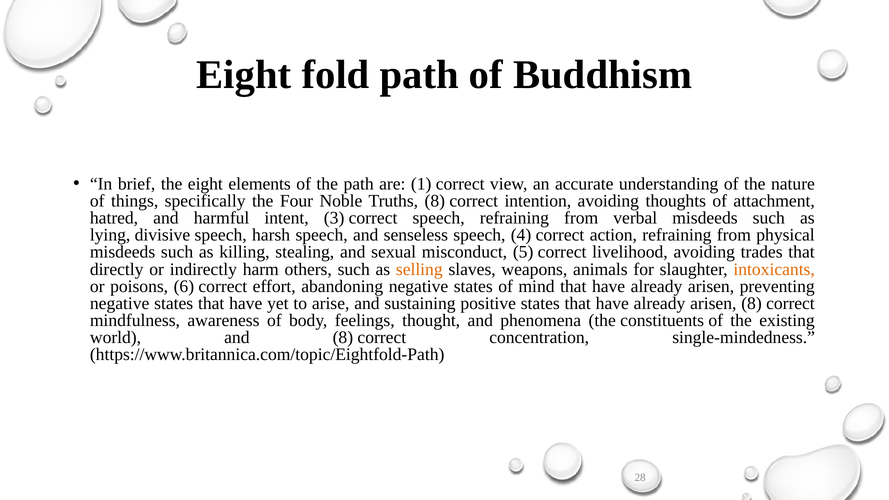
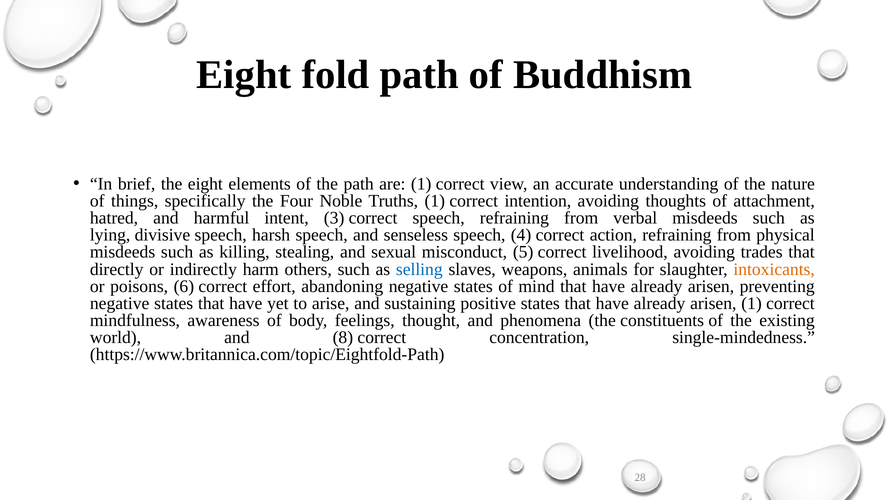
Truths 8: 8 -> 1
selling colour: orange -> blue
arisen 8: 8 -> 1
